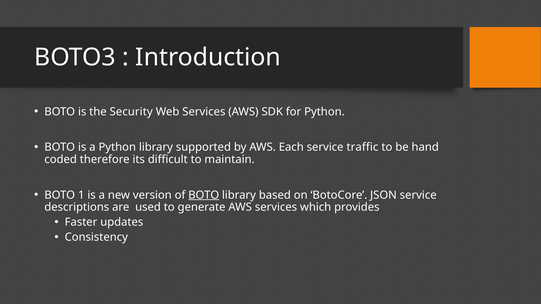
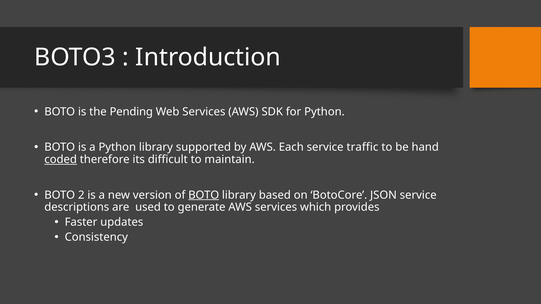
Security: Security -> Pending
coded underline: none -> present
1: 1 -> 2
